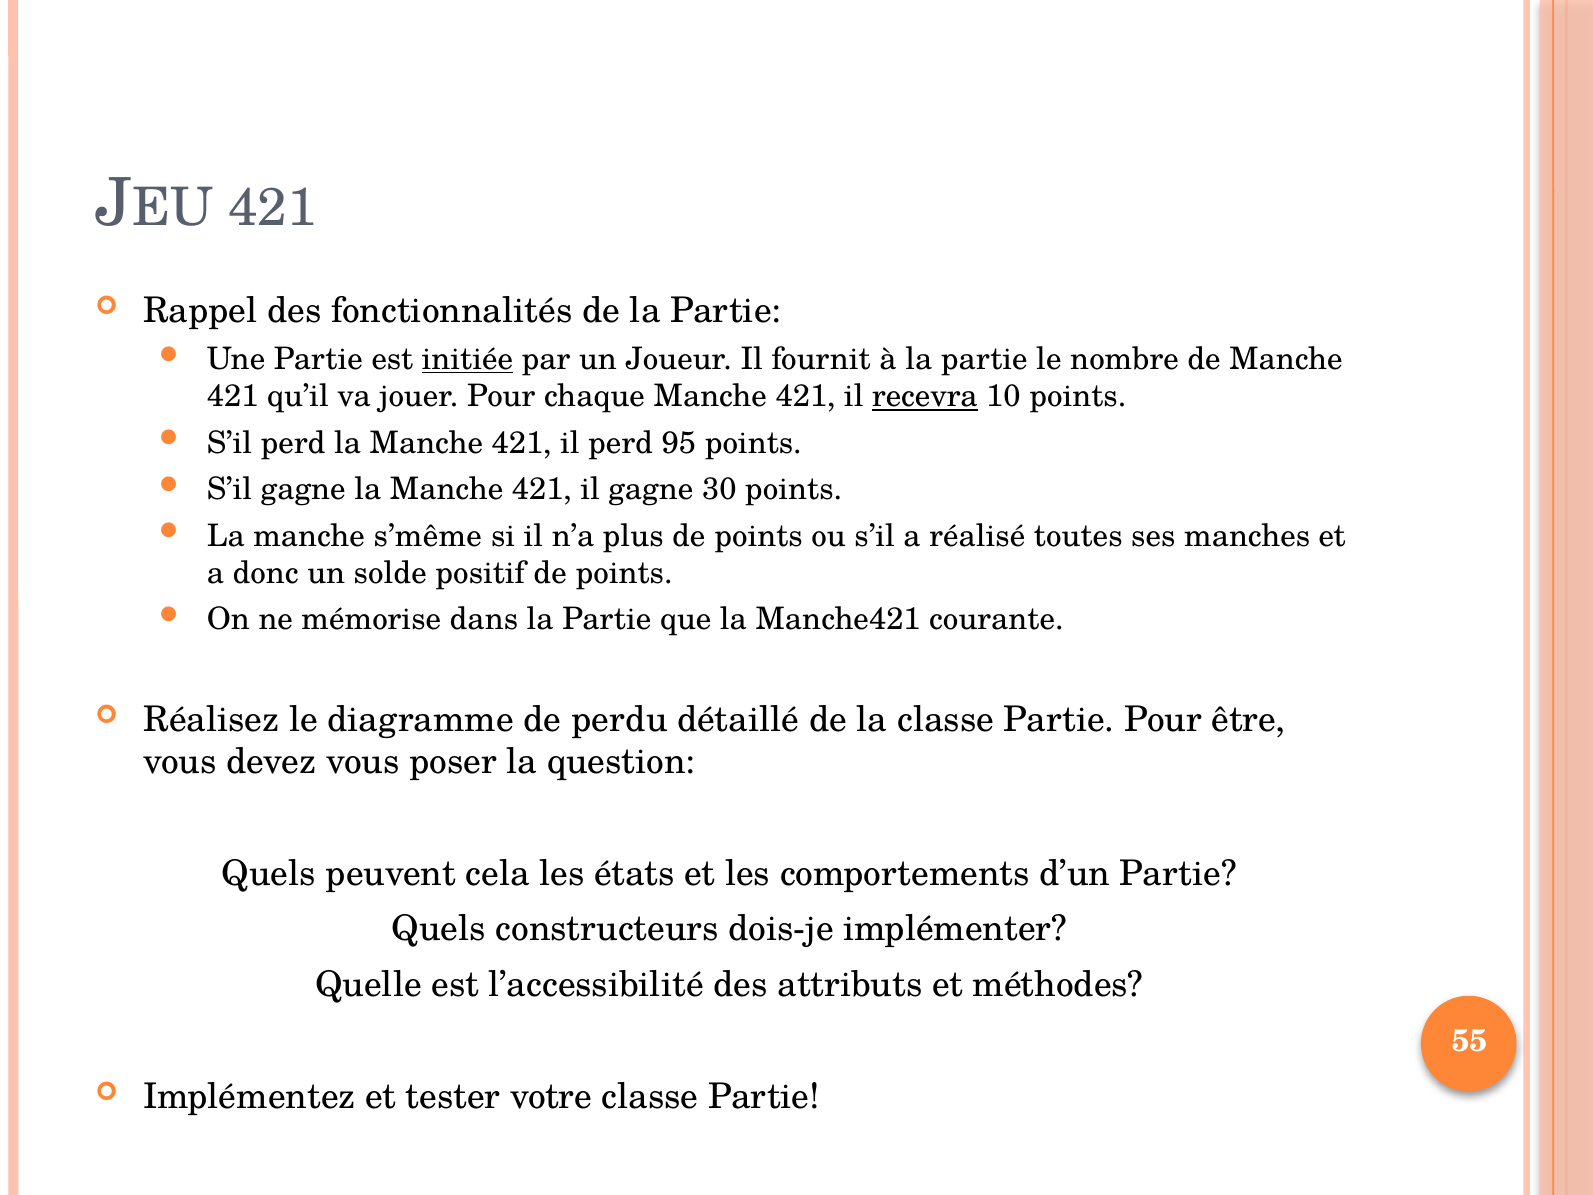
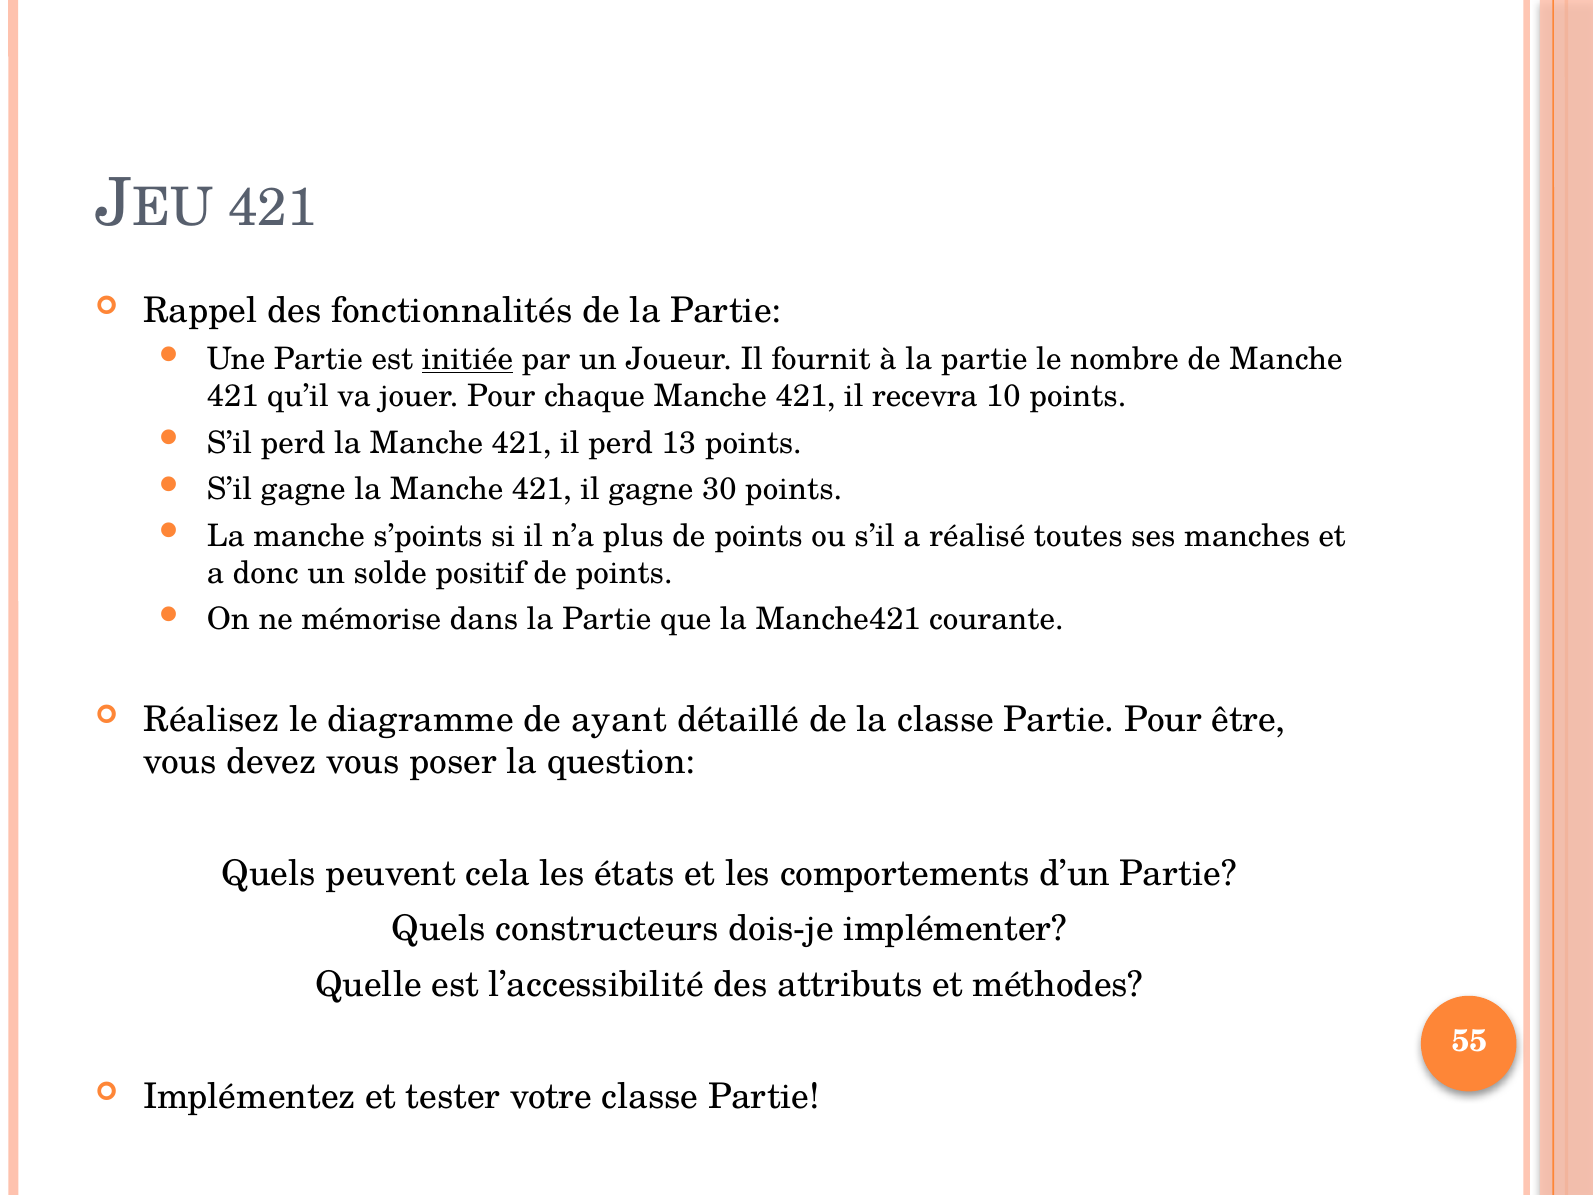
recevra underline: present -> none
95: 95 -> 13
s’même: s’même -> s’points
perdu: perdu -> ayant
